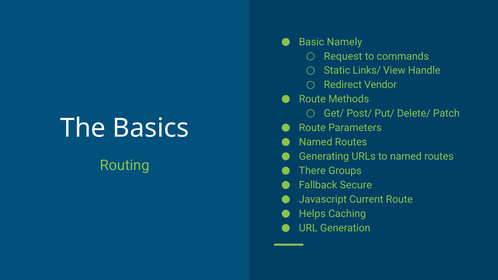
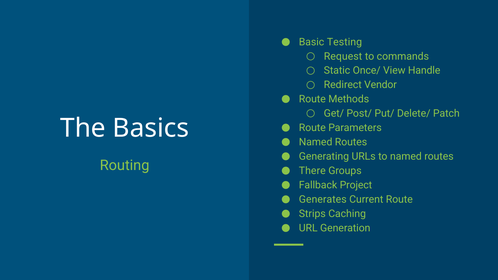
Namely: Namely -> Testing
Links/: Links/ -> Once/
Secure: Secure -> Project
Javascript: Javascript -> Generates
Helps: Helps -> Strips
